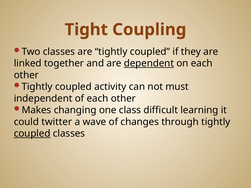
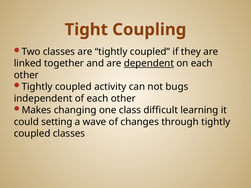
must: must -> bugs
twitter: twitter -> setting
coupled at (32, 134) underline: present -> none
